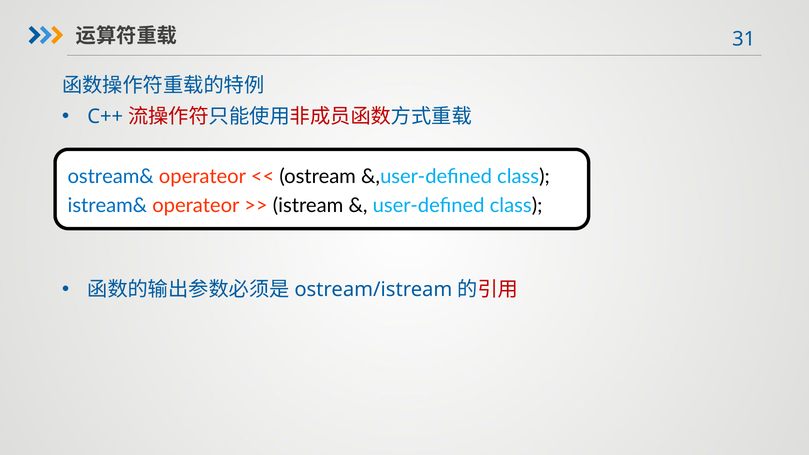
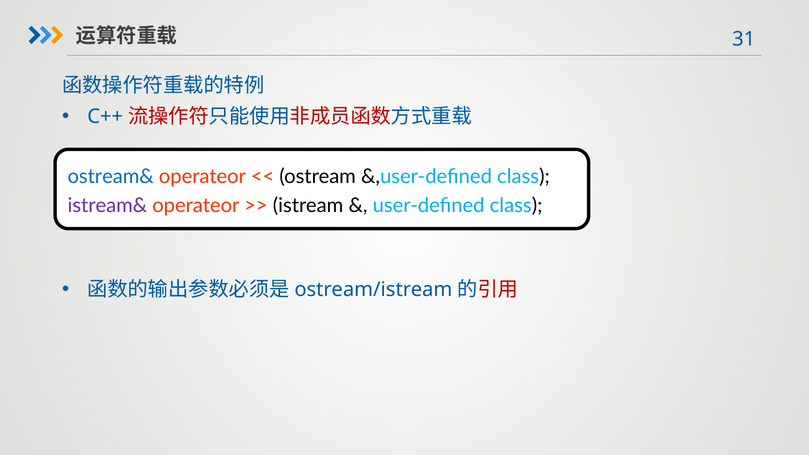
istream& colour: blue -> purple
